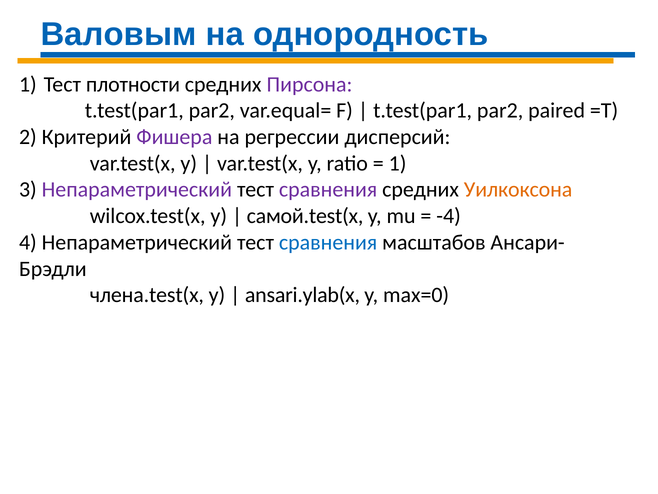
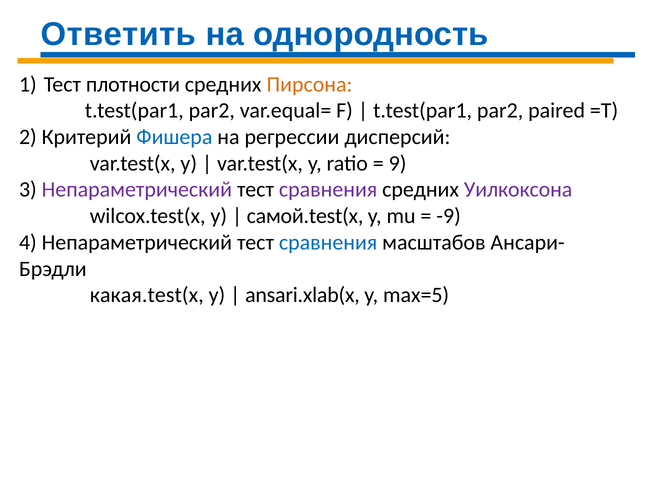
Валовым: Валовым -> Ответить
Пирсона colour: purple -> orange
Фишера colour: purple -> blue
1 at (398, 163): 1 -> 9
Уилкоксона colour: orange -> purple
-4: -4 -> -9
члена.test(x: члена.test(x -> какая.test(x
ansari.ylab(x: ansari.ylab(x -> ansari.xlab(x
max=0: max=0 -> max=5
